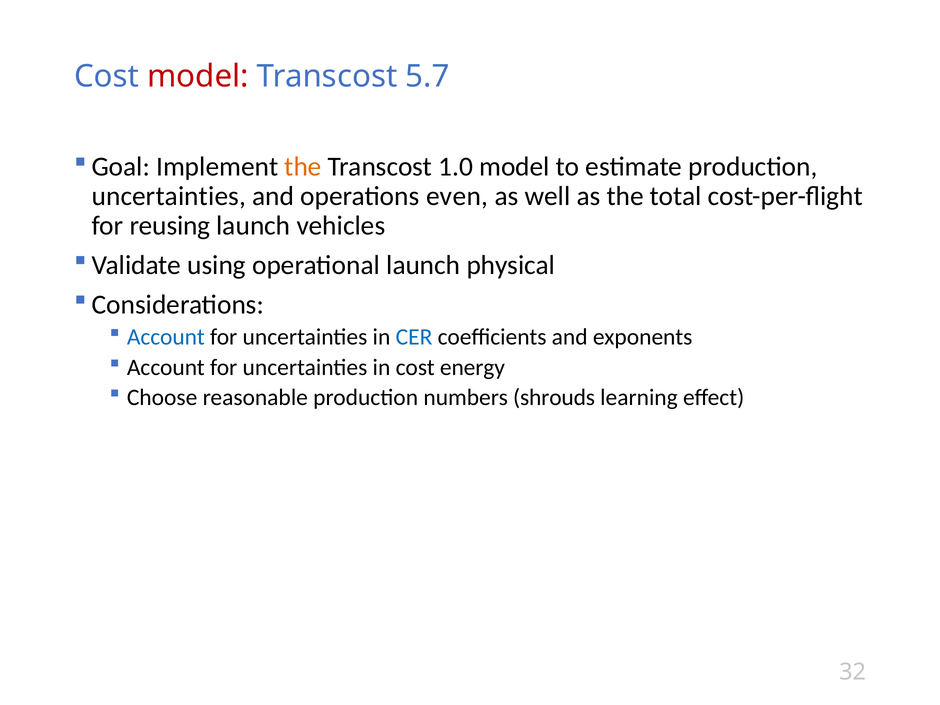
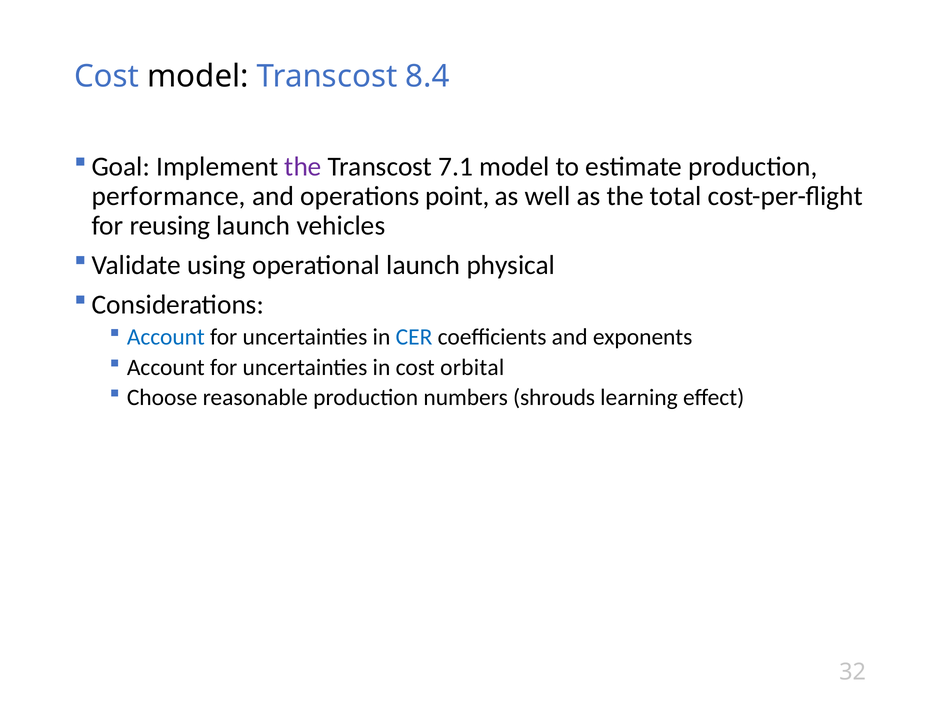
model at (198, 76) colour: red -> black
5.7: 5.7 -> 8.4
the at (303, 167) colour: orange -> purple
1.0: 1.0 -> 7.1
uncertainties at (169, 196): uncertainties -> performance
even: even -> point
energy: energy -> orbital
